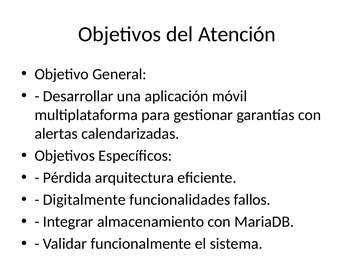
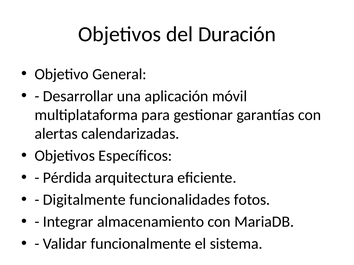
Atención: Atención -> Duración
fallos: fallos -> fotos
